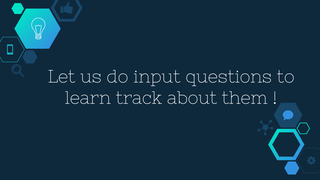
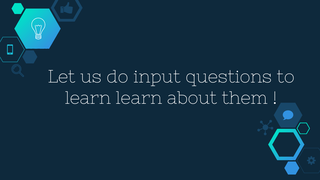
learn track: track -> learn
